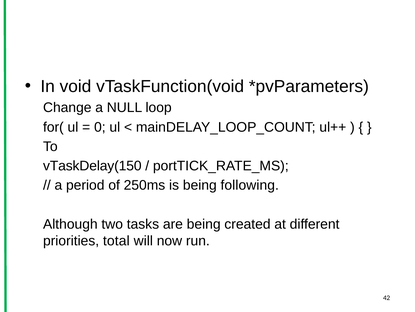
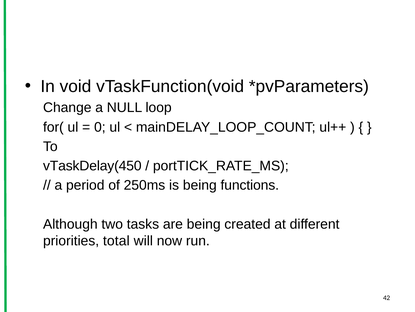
vTaskDelay(150: vTaskDelay(150 -> vTaskDelay(450
following: following -> functions
